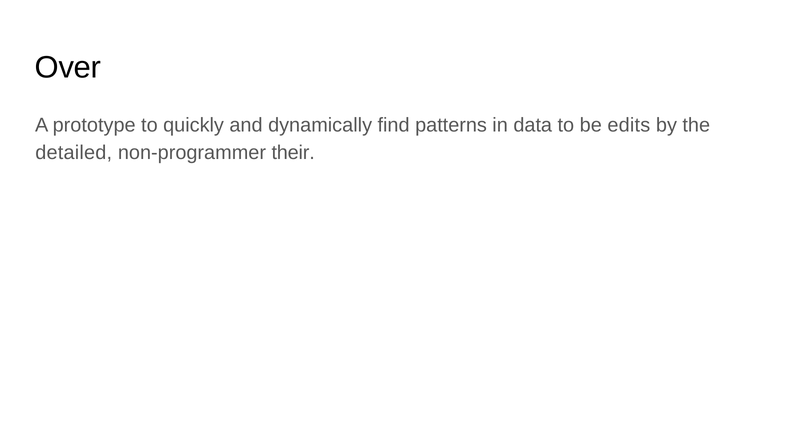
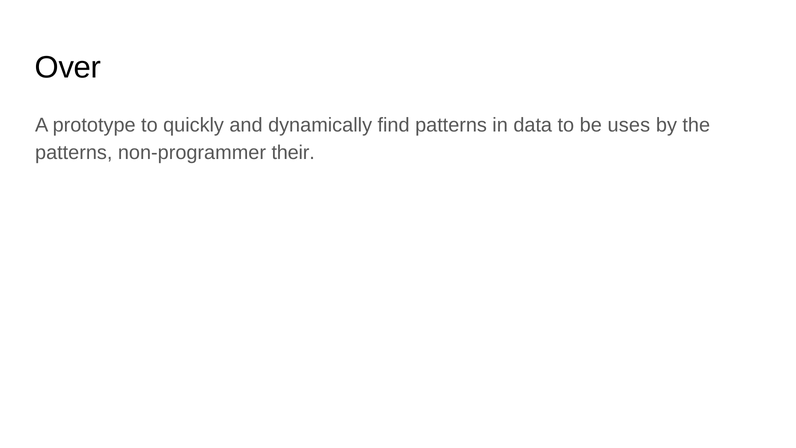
edits: edits -> uses
detailed at (74, 153): detailed -> patterns
